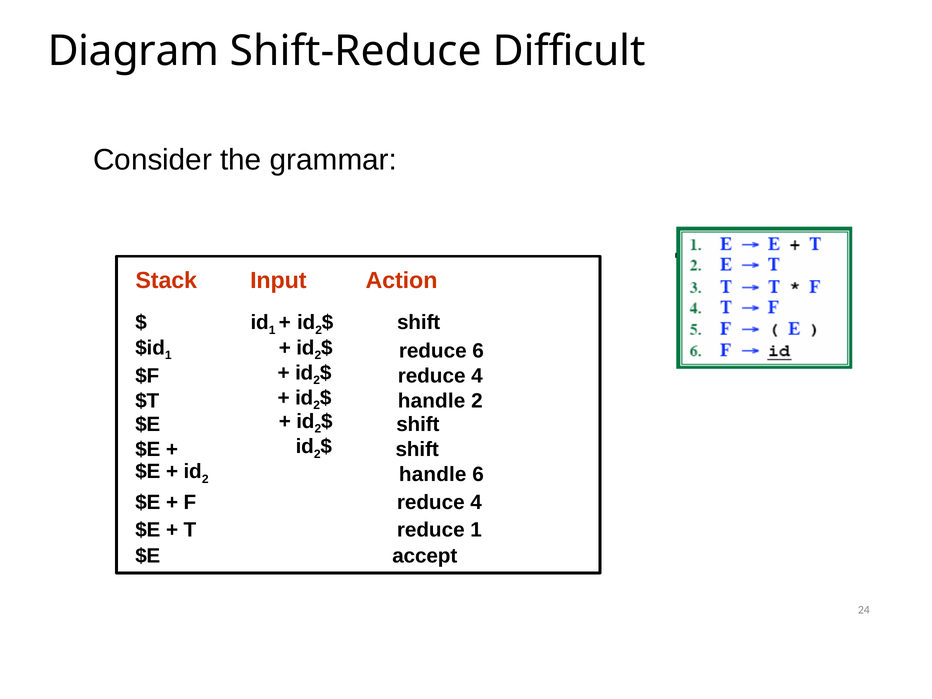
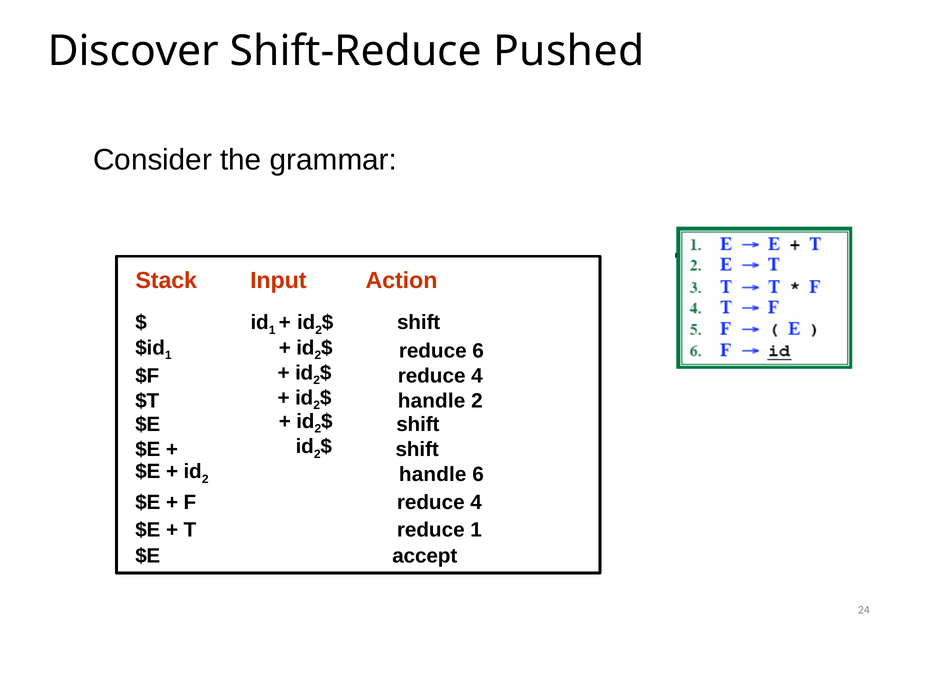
Diagram: Diagram -> Discover
Difficult: Difficult -> Pushed
